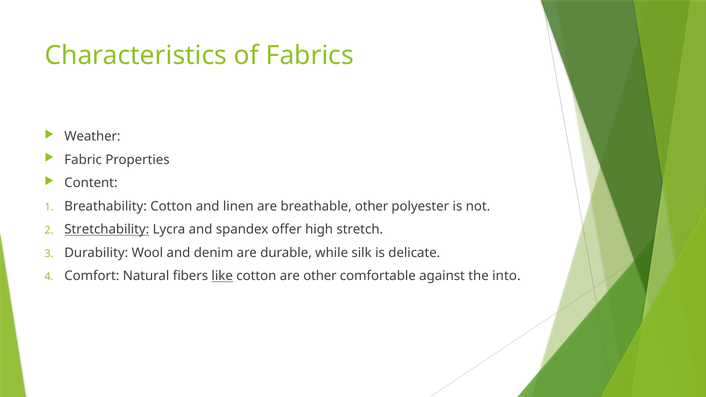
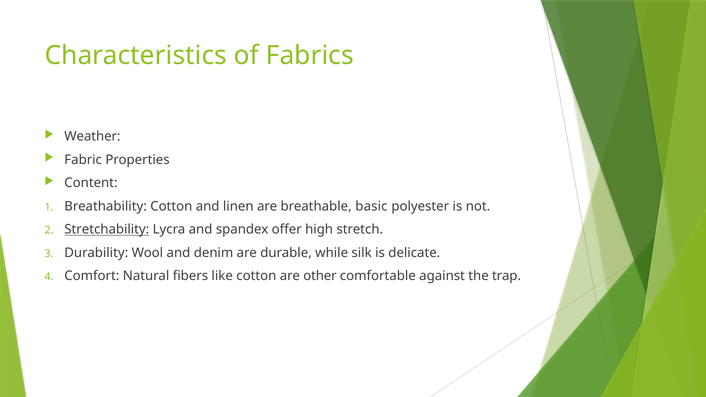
breathable other: other -> basic
like underline: present -> none
into: into -> trap
